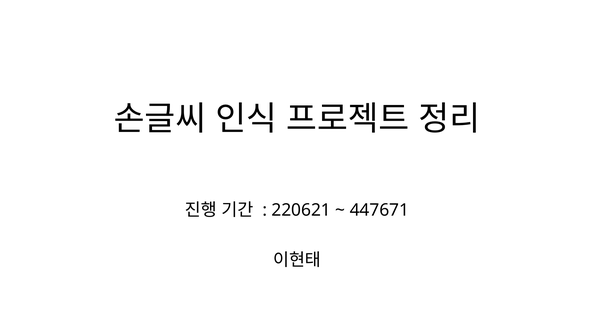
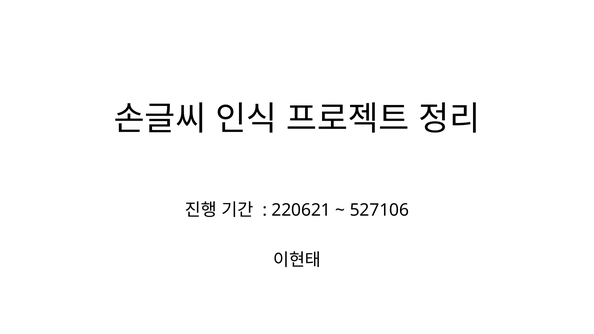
447671: 447671 -> 527106
